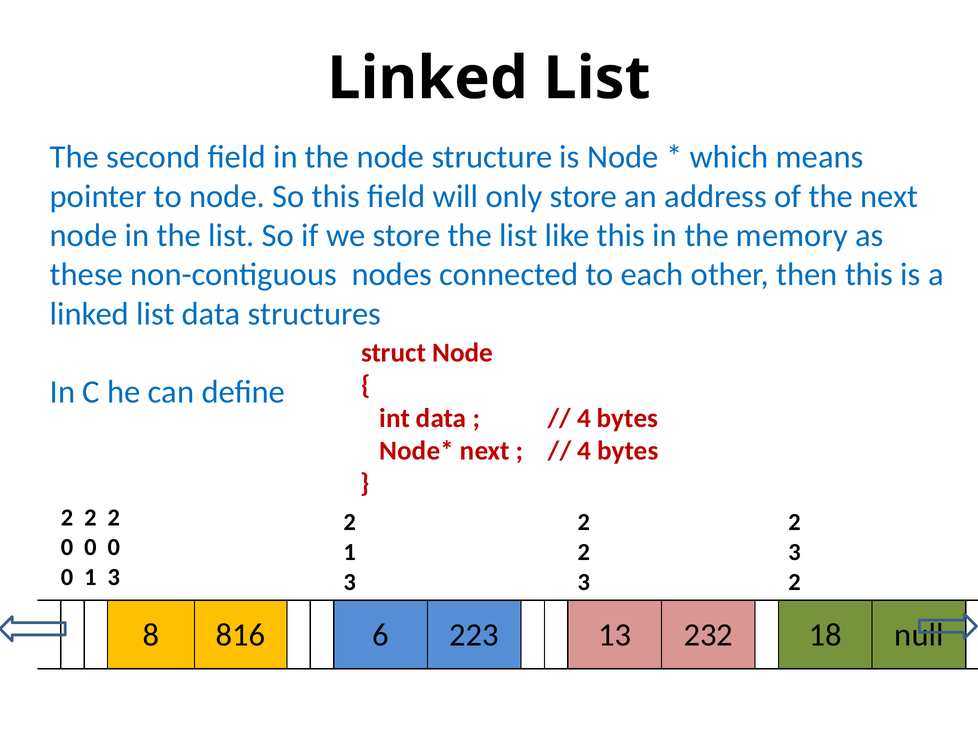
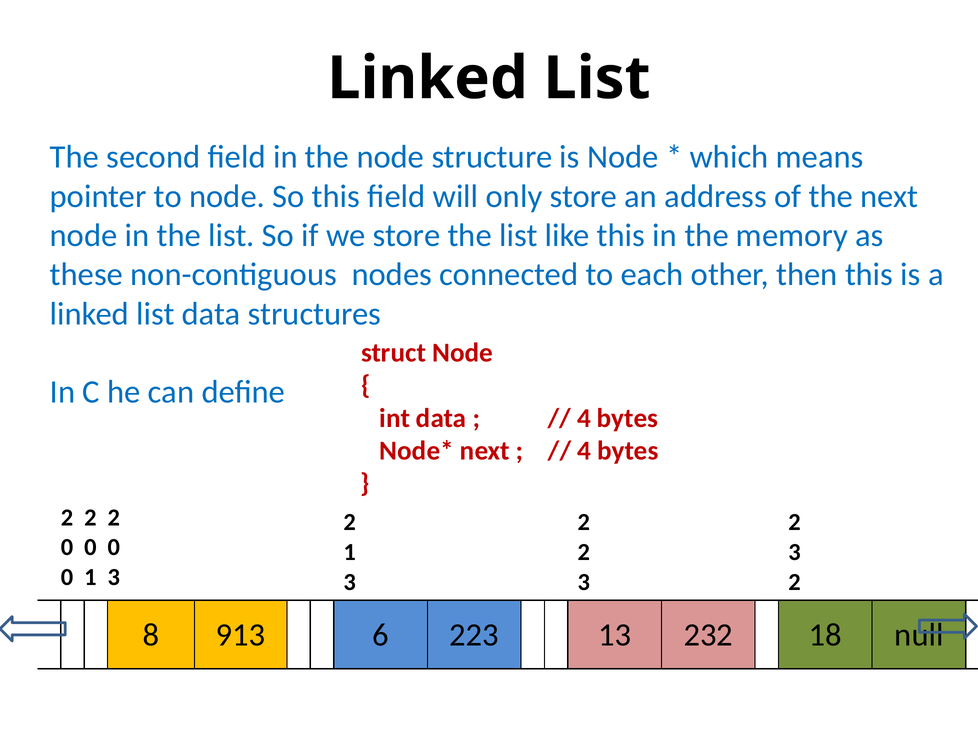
816: 816 -> 913
